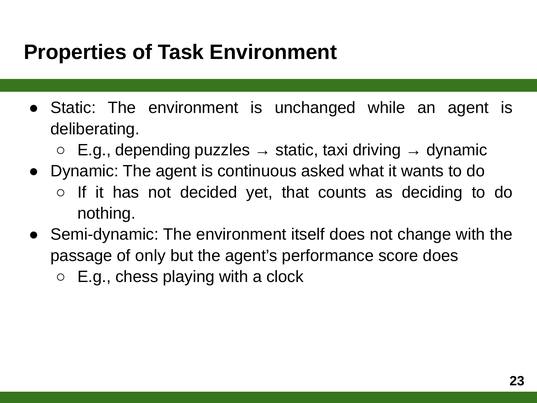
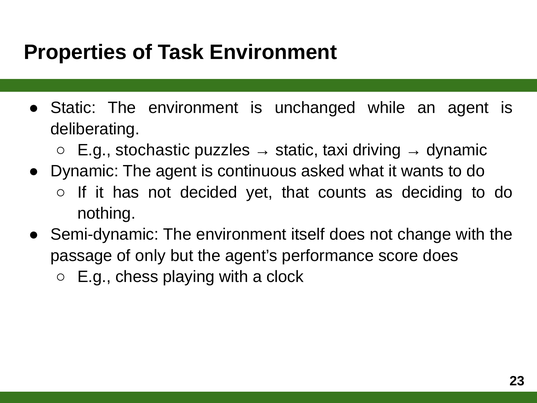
depending: depending -> stochastic
